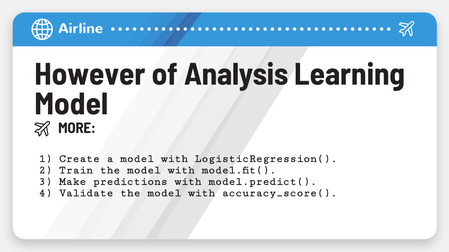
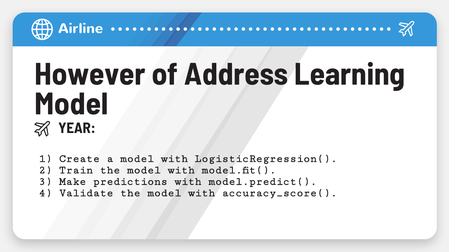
Analysis: Analysis -> Address
MORE: MORE -> YEAR
